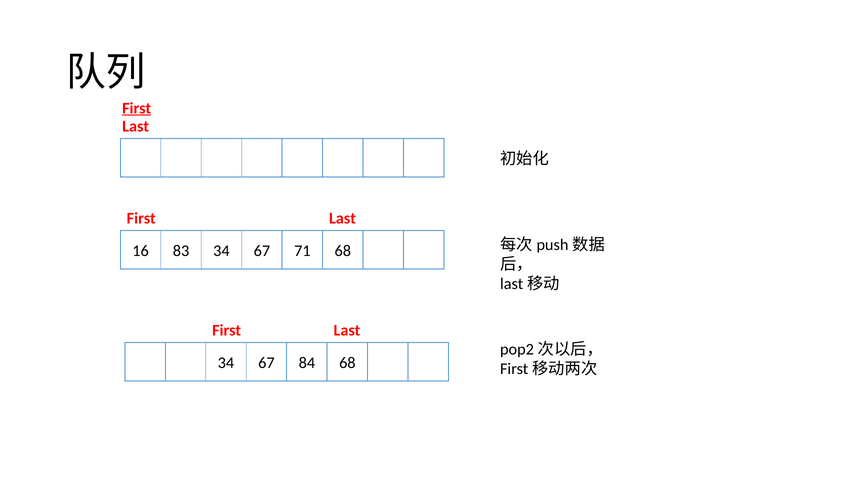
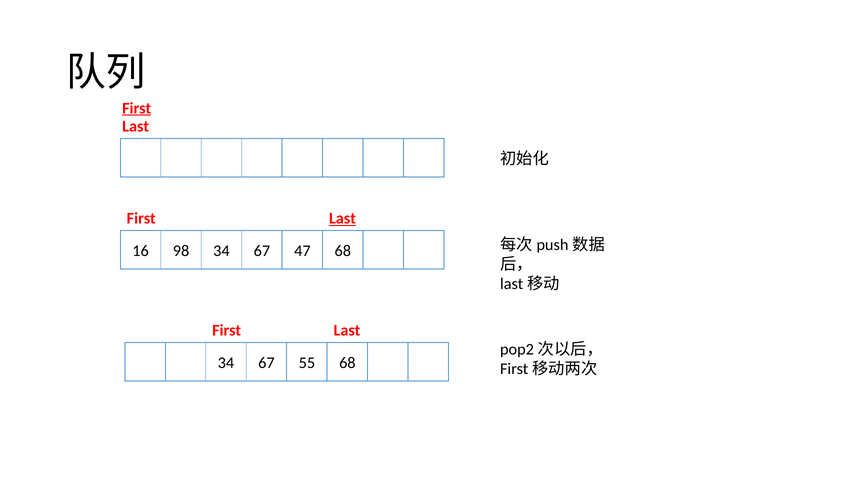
Last at (342, 219) underline: none -> present
83: 83 -> 98
71: 71 -> 47
84: 84 -> 55
